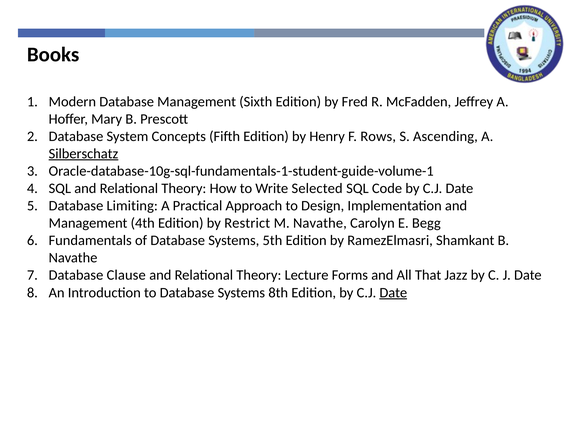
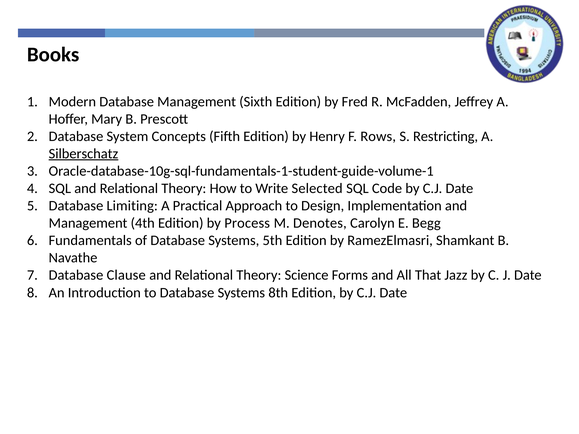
Ascending: Ascending -> Restricting
Restrict: Restrict -> Process
M Navathe: Navathe -> Denotes
Lecture: Lecture -> Science
Date at (393, 293) underline: present -> none
